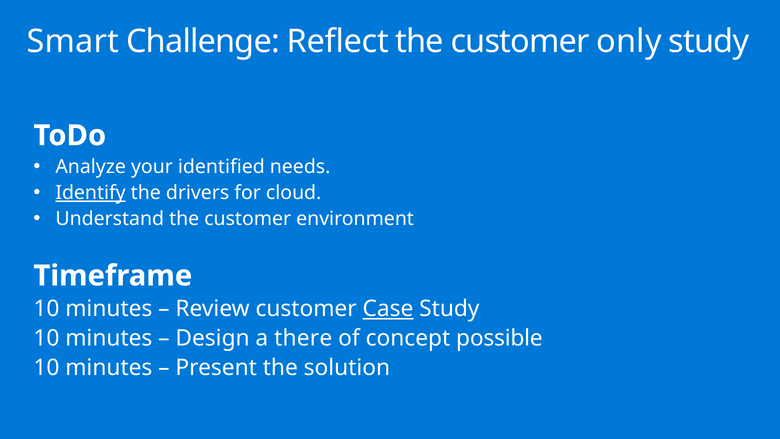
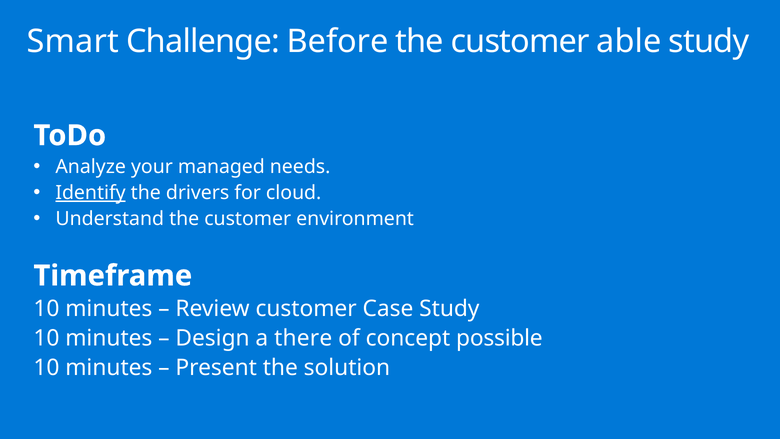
Reflect: Reflect -> Before
only: only -> able
identified: identified -> managed
Case underline: present -> none
